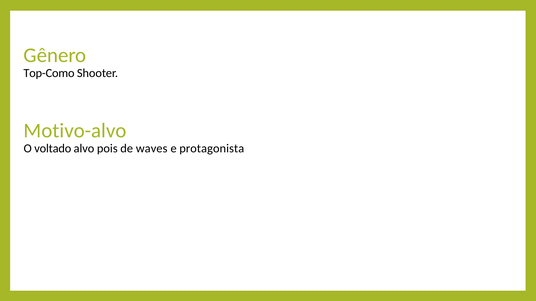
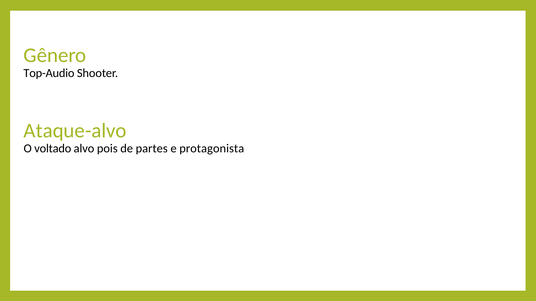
Top-Como: Top-Como -> Top-Audio
Motivo-alvo: Motivo-alvo -> Ataque-alvo
waves: waves -> partes
